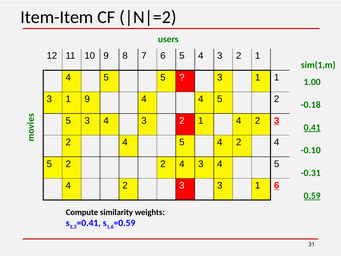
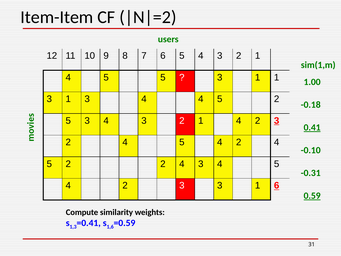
3 1 9: 9 -> 3
